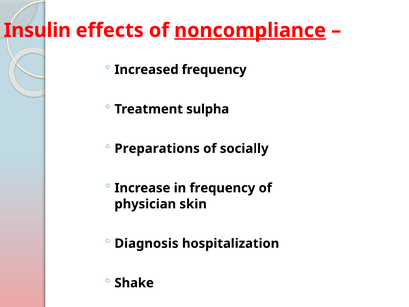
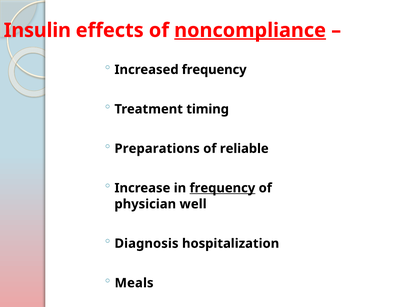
sulpha: sulpha -> timing
socially: socially -> reliable
frequency at (222, 188) underline: none -> present
skin: skin -> well
Shake: Shake -> Meals
